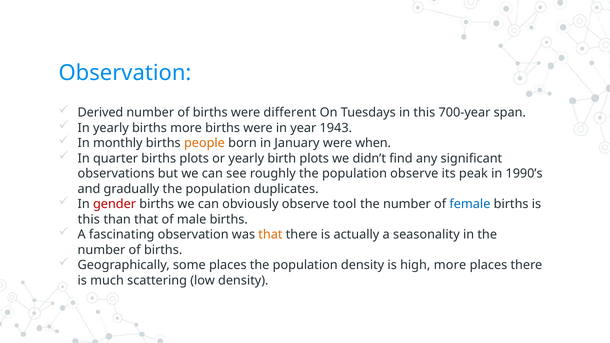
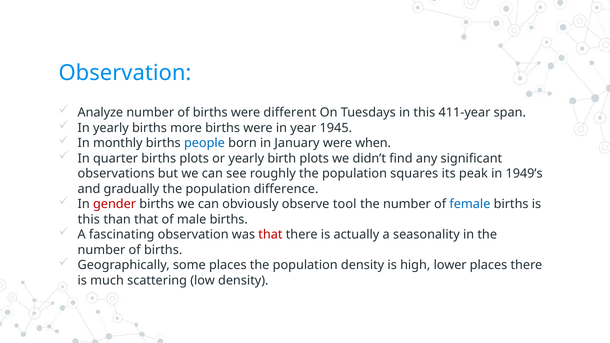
Derived: Derived -> Analyze
700-year: 700-year -> 411-year
1943: 1943 -> 1945
people colour: orange -> blue
population observe: observe -> squares
1990’s: 1990’s -> 1949’s
duplicates: duplicates -> difference
that at (270, 235) colour: orange -> red
high more: more -> lower
